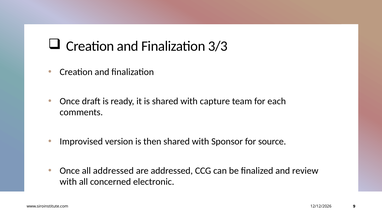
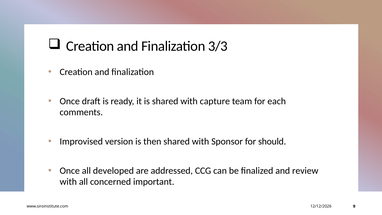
source: source -> should
all addressed: addressed -> developed
electronic: electronic -> important
